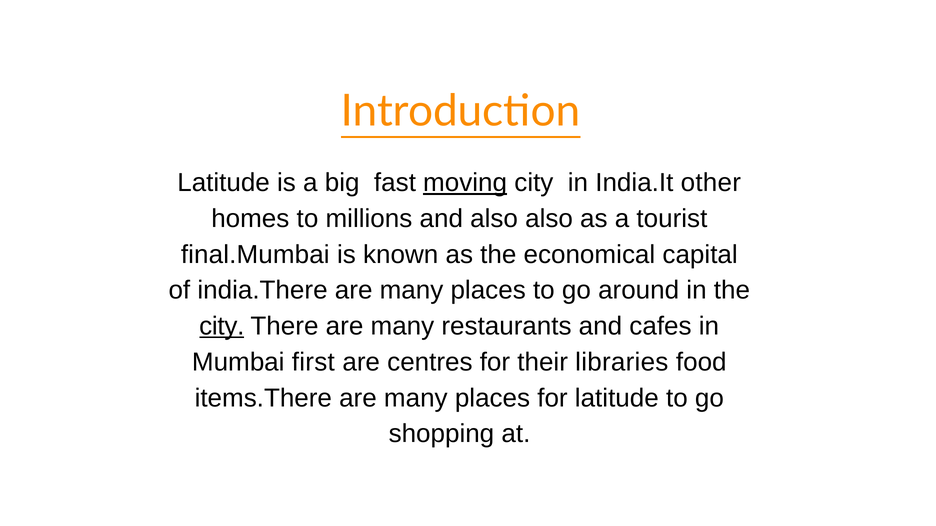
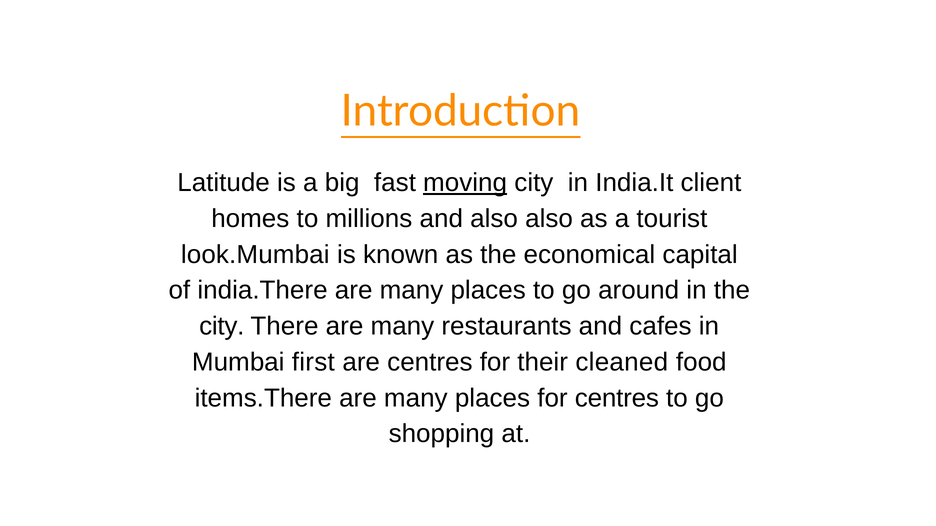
other: other -> client
final.Mumbai: final.Mumbai -> look.Mumbai
city at (222, 327) underline: present -> none
libraries: libraries -> cleaned
for latitude: latitude -> centres
